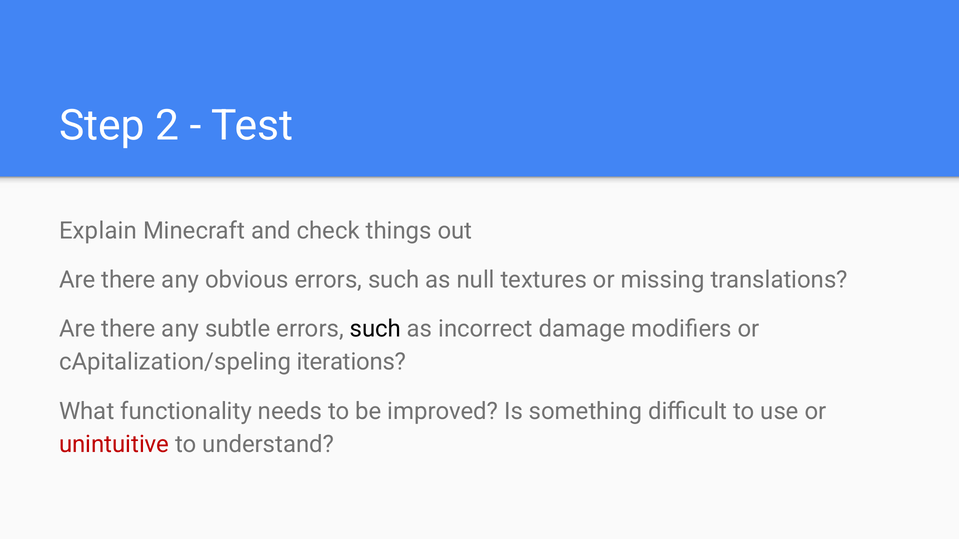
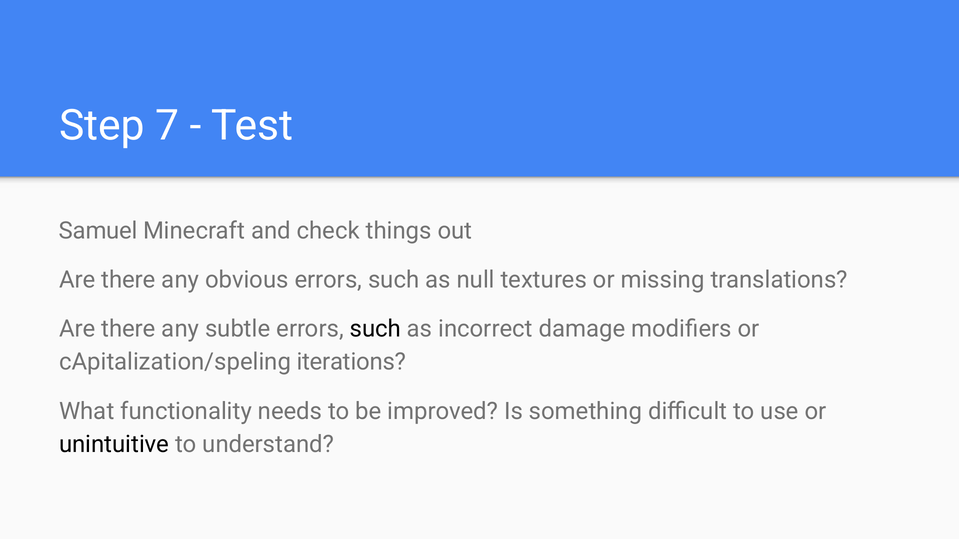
2: 2 -> 7
Explain: Explain -> Samuel
unintuitive colour: red -> black
